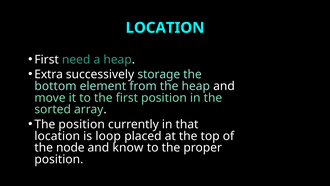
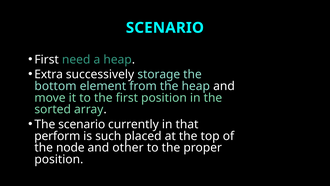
LOCATION at (165, 28): LOCATION -> SCENARIO
The position: position -> scenario
location at (57, 136): location -> perform
loop: loop -> such
know: know -> other
